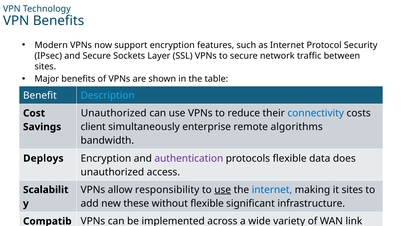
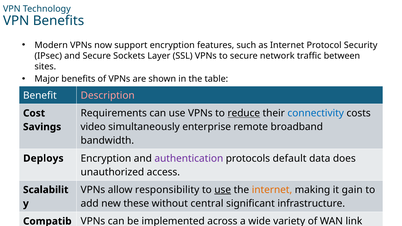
Description colour: light blue -> pink
Unauthorized at (114, 113): Unauthorized -> Requirements
reduce underline: none -> present
client: client -> video
remote algorithms: algorithms -> broadband
protocols flexible: flexible -> default
internet at (272, 190) colour: blue -> orange
it sites: sites -> gain
without flexible: flexible -> central
